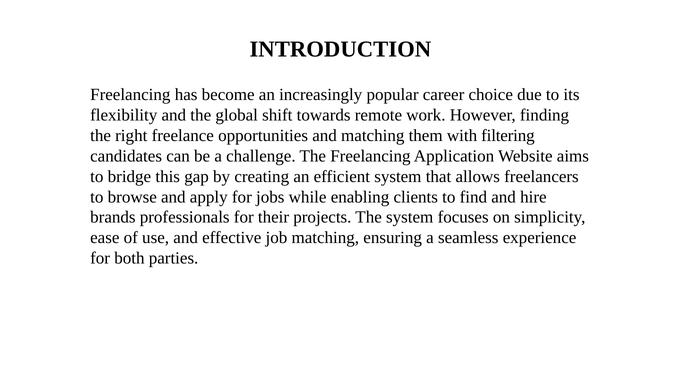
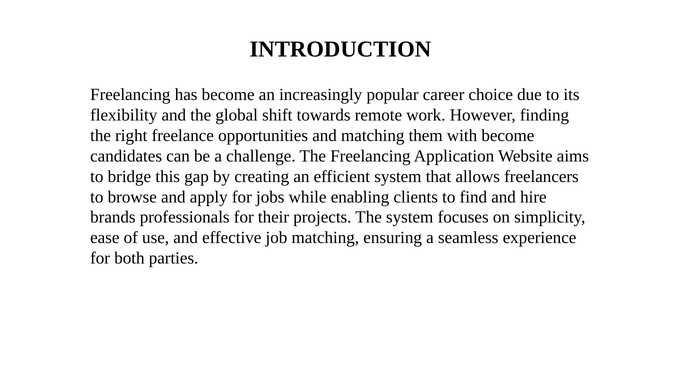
with filtering: filtering -> become
